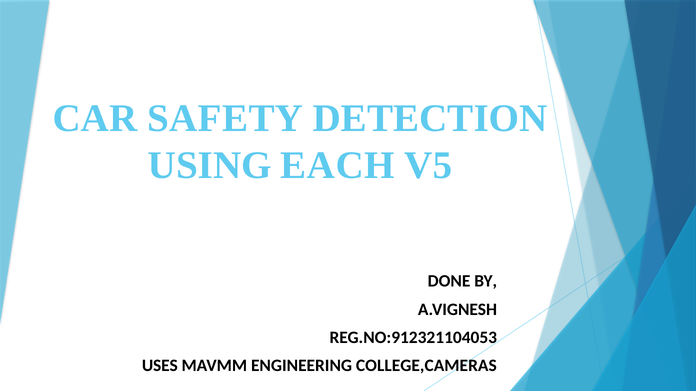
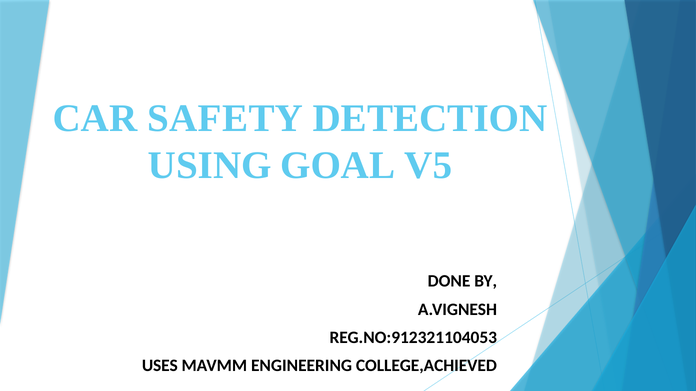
EACH: EACH -> GOAL
COLLEGE,CAMERAS: COLLEGE,CAMERAS -> COLLEGE,ACHIEVED
